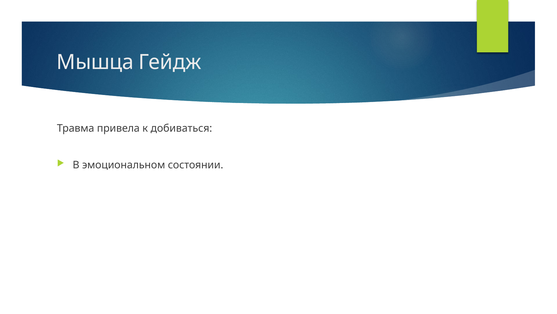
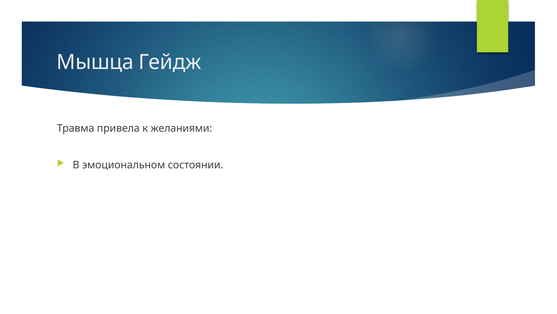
добиваться: добиваться -> желаниями
